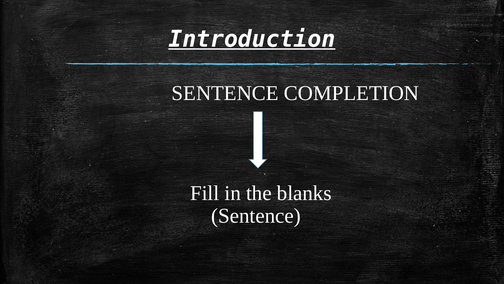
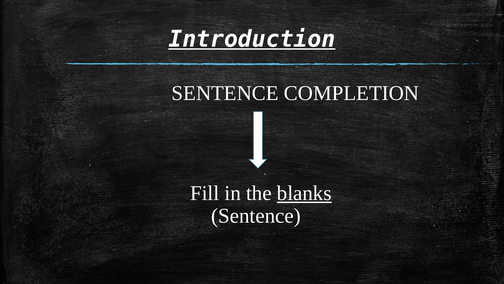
blanks underline: none -> present
